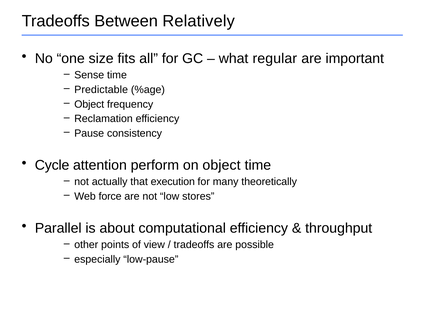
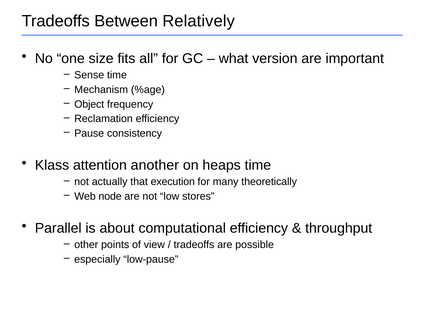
regular: regular -> version
Predictable: Predictable -> Mechanism
Cycle: Cycle -> Klass
perform: perform -> another
on object: object -> heaps
force: force -> node
